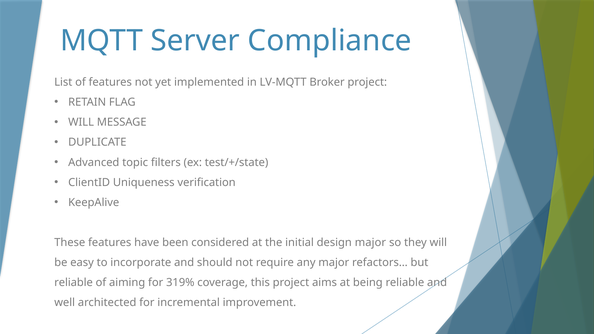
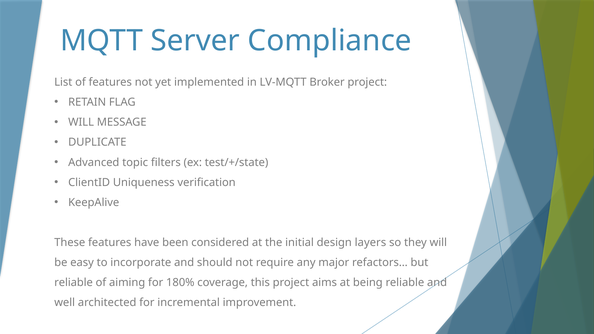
design major: major -> layers
319%: 319% -> 180%
